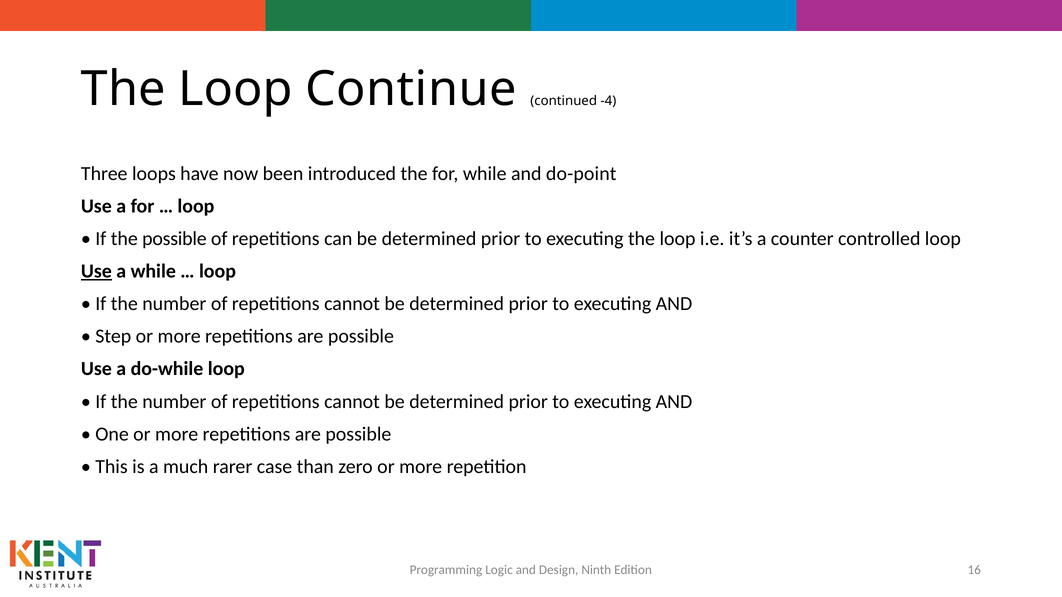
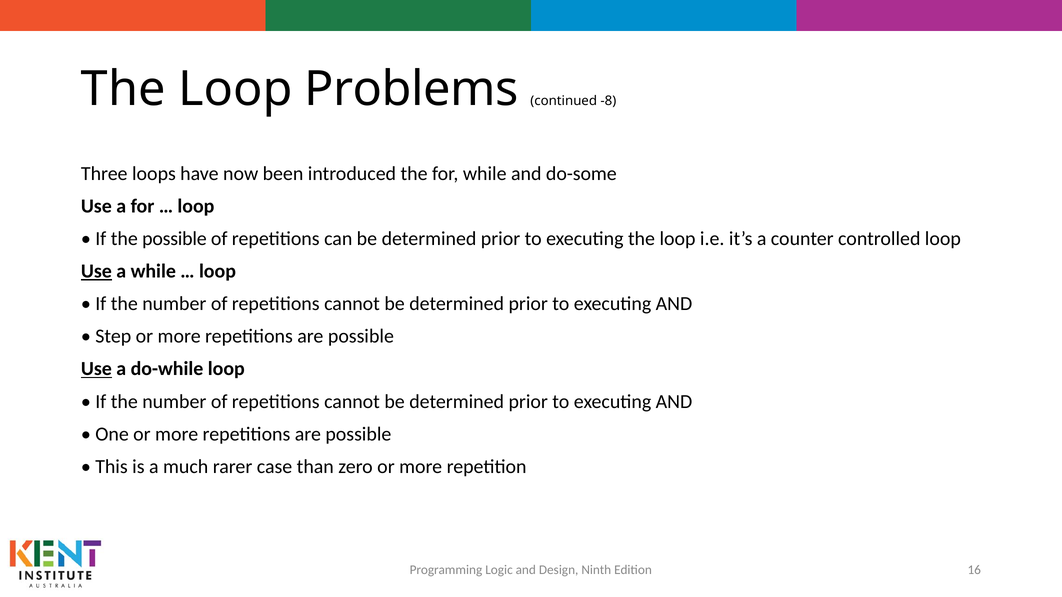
Continue: Continue -> Problems
-4: -4 -> -8
do-point: do-point -> do-some
Use at (96, 369) underline: none -> present
